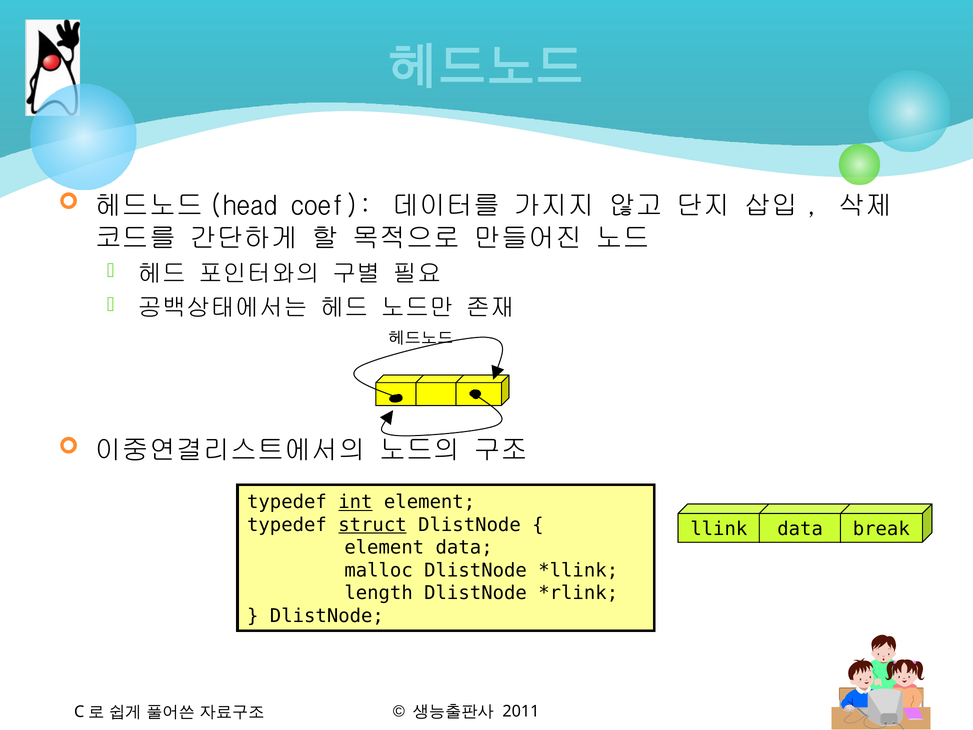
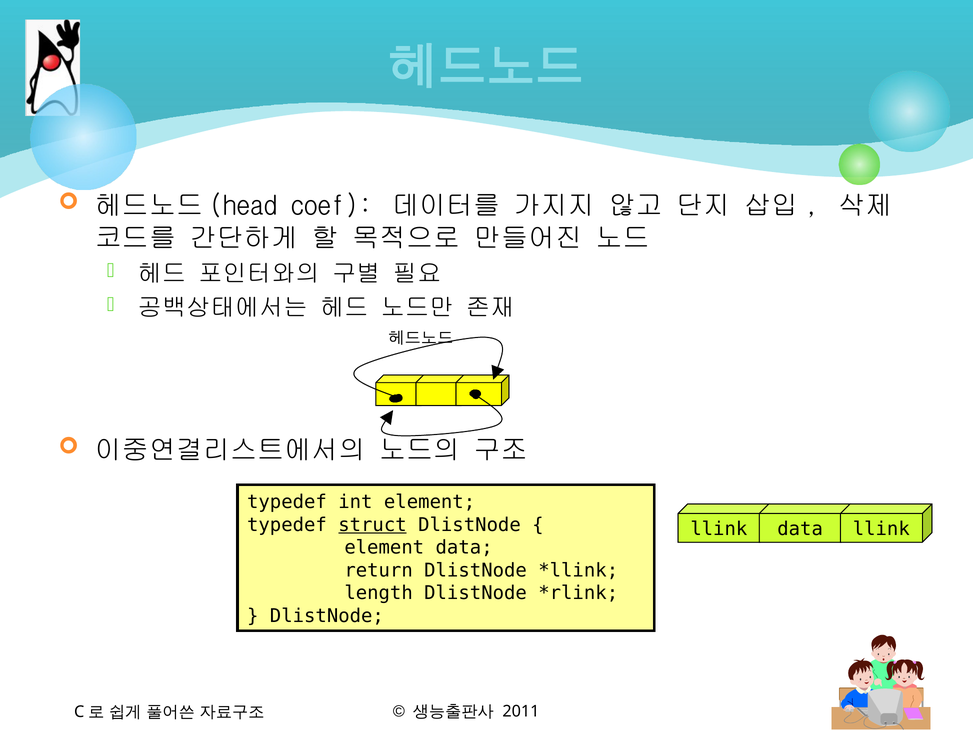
int underline: present -> none
data break: break -> llink
malloc: malloc -> return
